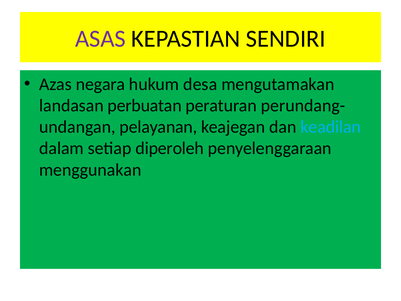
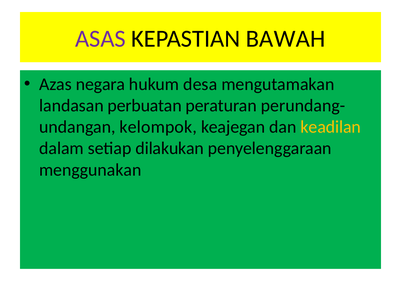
SENDIRI: SENDIRI -> BAWAH
pelayanan: pelayanan -> kelompok
keadilan colour: light blue -> yellow
diperoleh: diperoleh -> dilakukan
